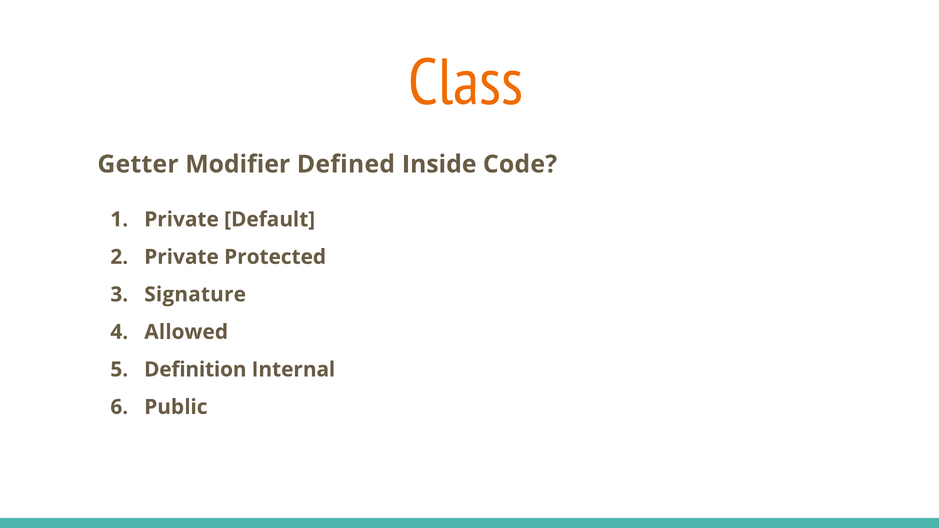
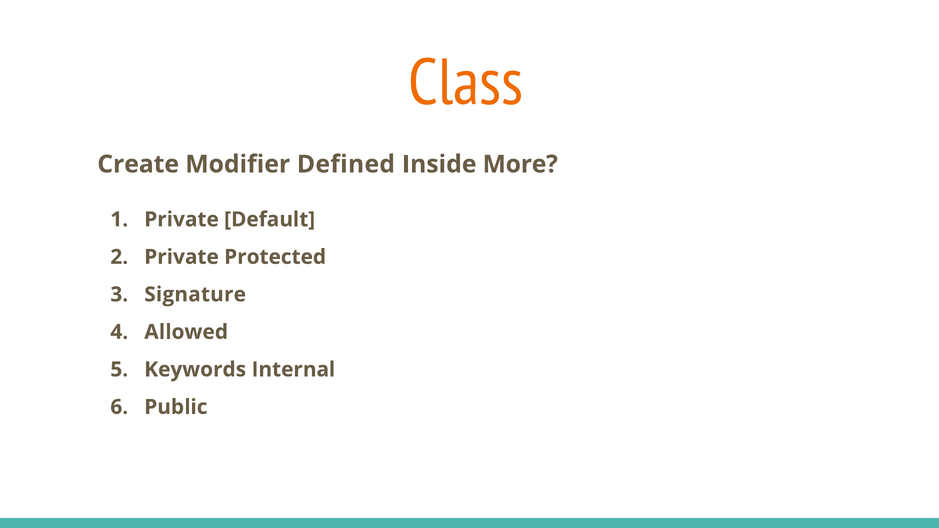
Getter: Getter -> Create
Code: Code -> More
Definition at (195, 370): Definition -> Keywords
